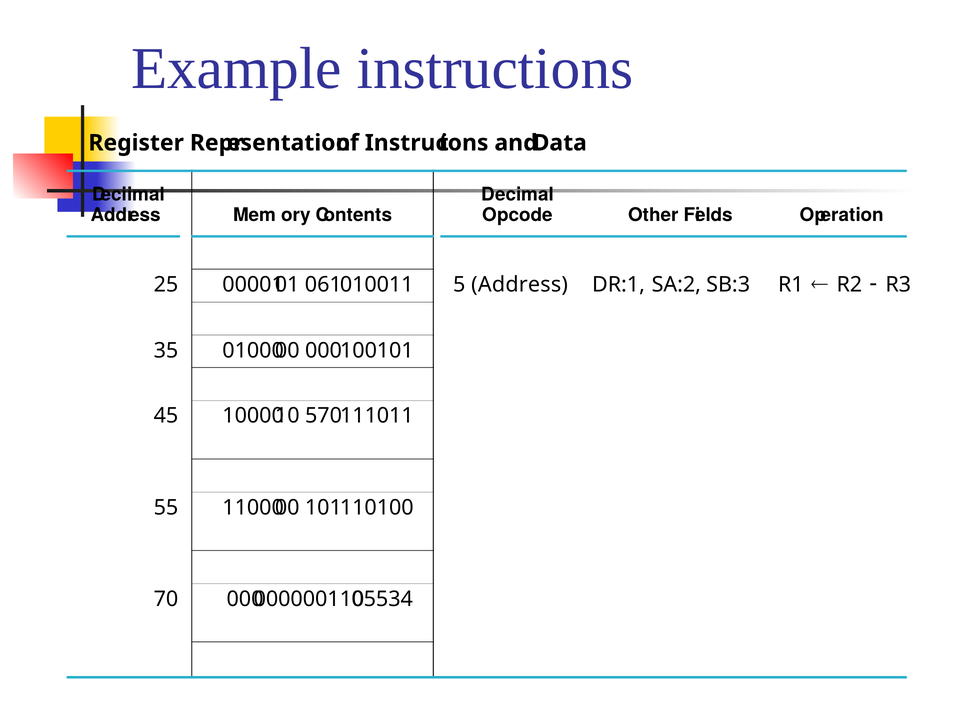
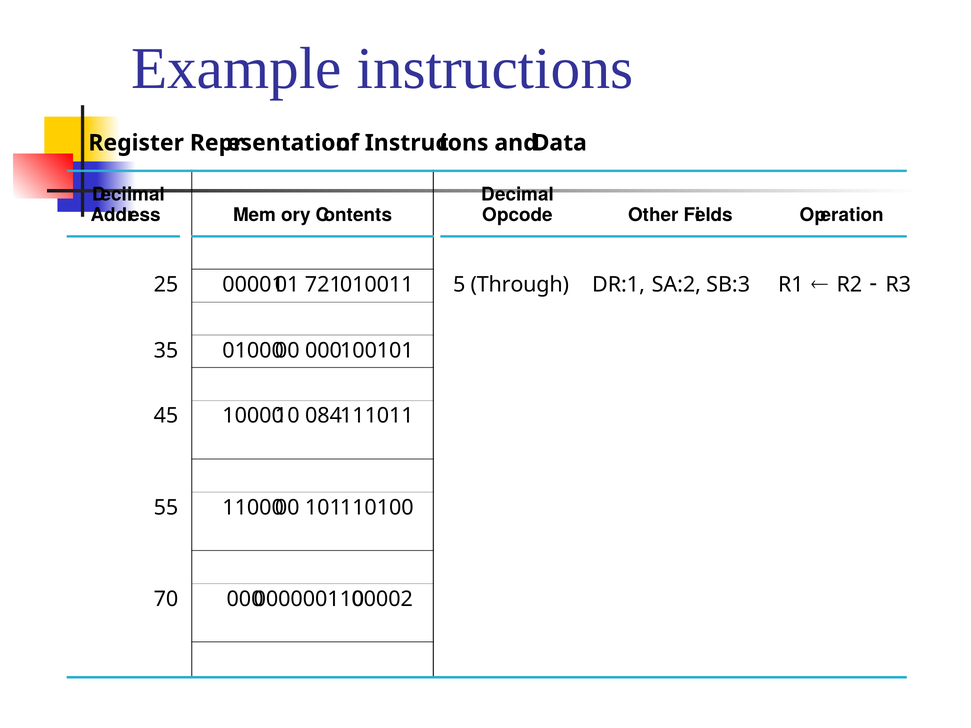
061: 061 -> 721
5 Address: Address -> Through
570: 570 -> 084
05534: 05534 -> 00002
